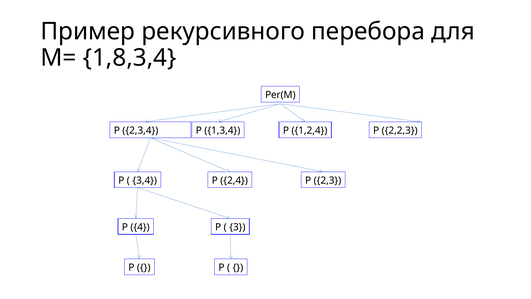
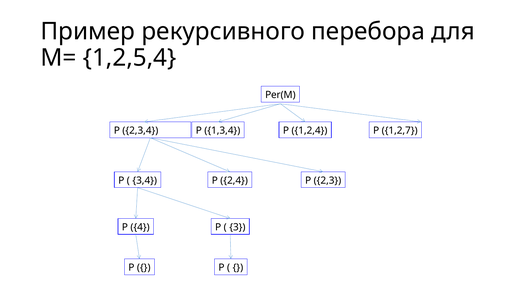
1,8,3,4: 1,8,3,4 -> 1,2,5,4
2,2,3: 2,2,3 -> 1,2,7
